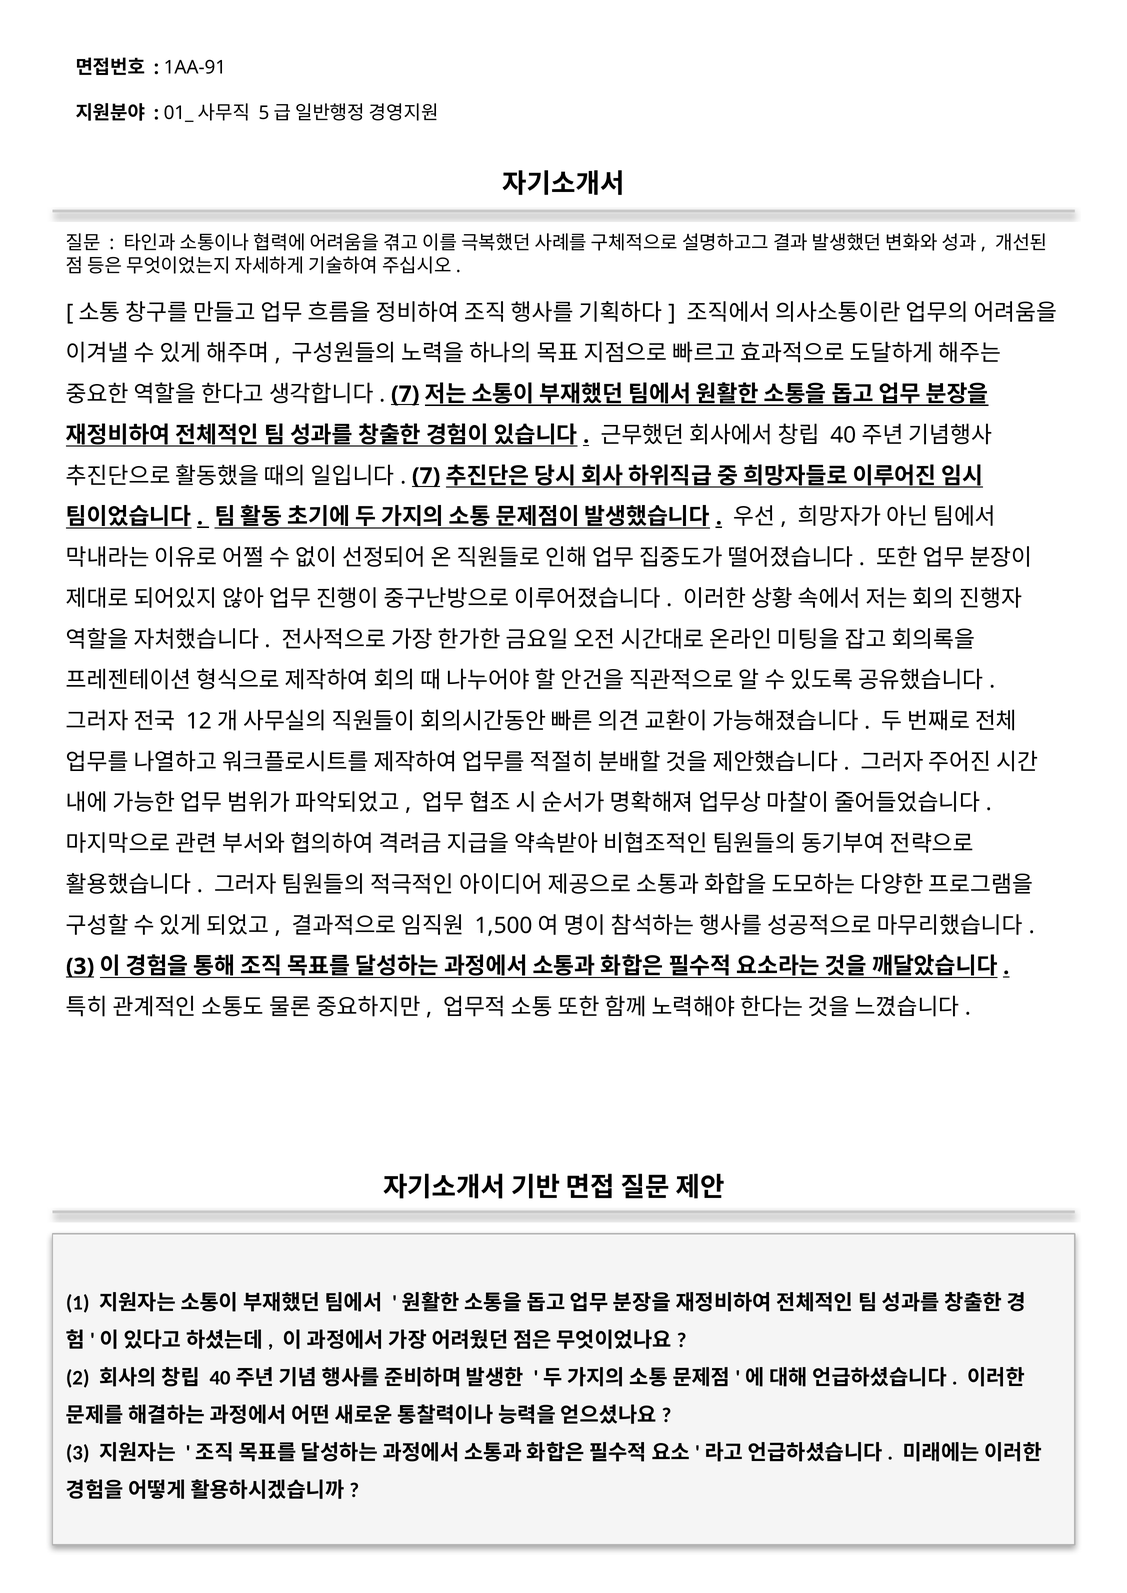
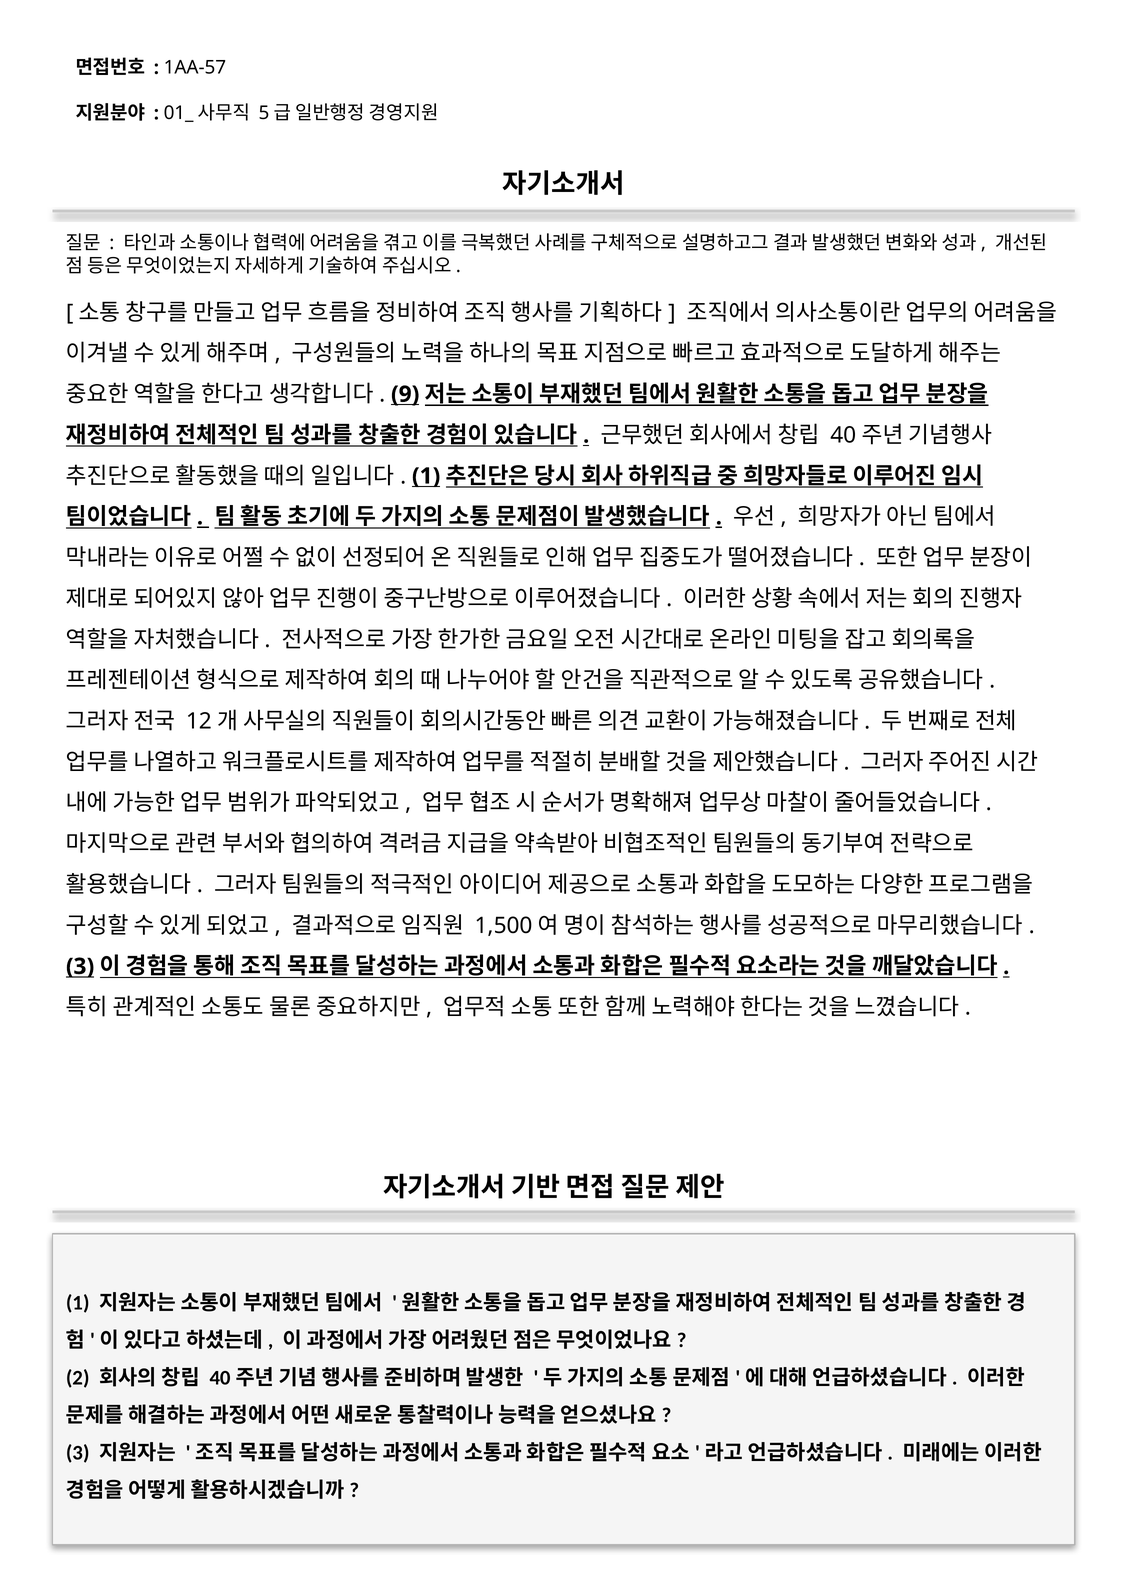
1AA-91: 1AA-91 -> 1AA-57
7 at (405, 395): 7 -> 9
7 at (426, 476): 7 -> 1
